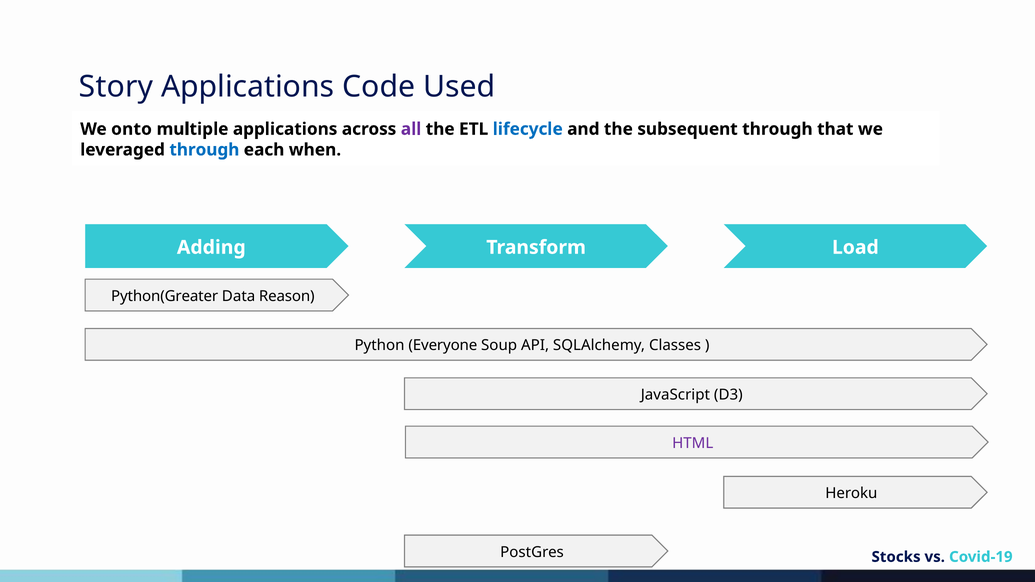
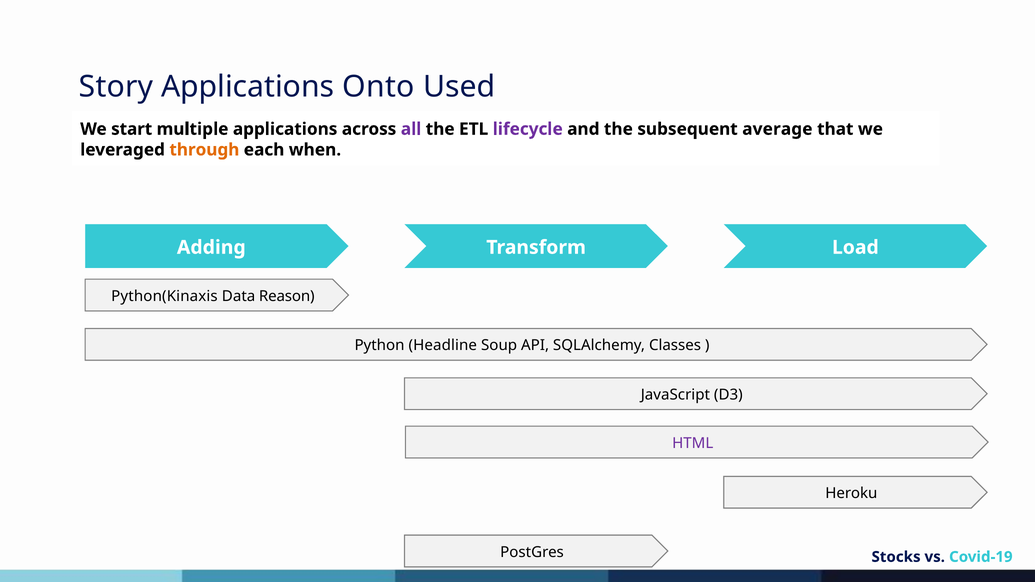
Code: Code -> Onto
onto: onto -> start
lifecycle colour: blue -> purple
subsequent through: through -> average
through at (204, 150) colour: blue -> orange
Python(Greater: Python(Greater -> Python(Kinaxis
Everyone: Everyone -> Headline
